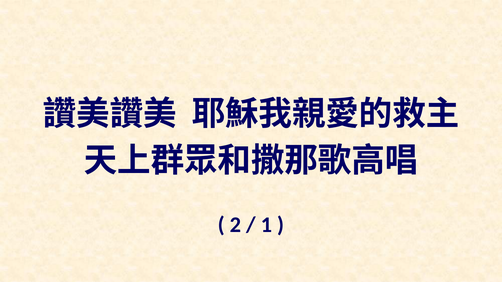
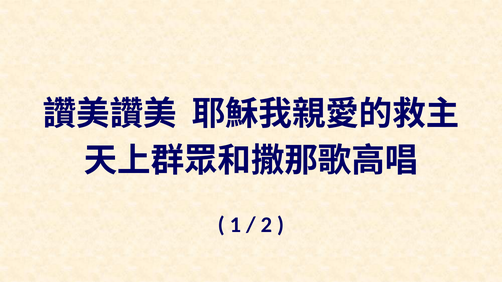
2: 2 -> 1
1: 1 -> 2
